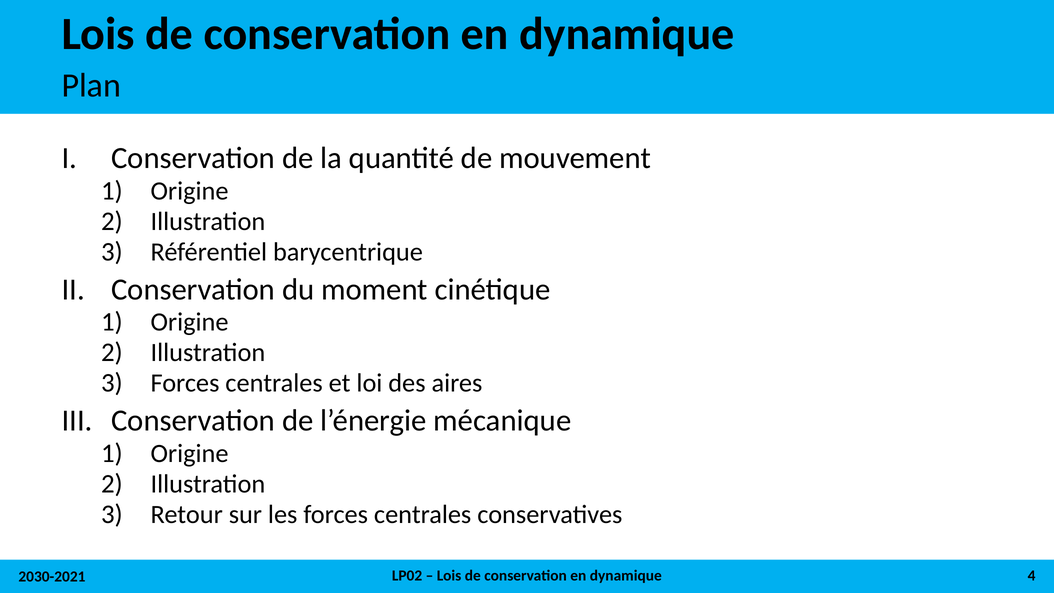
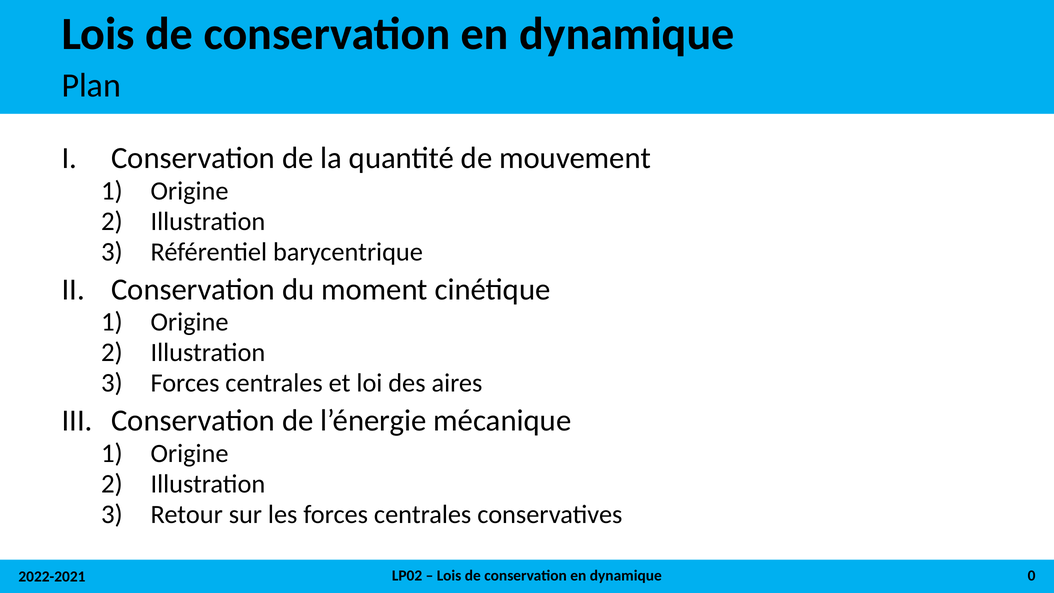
4: 4 -> 0
2030-2021: 2030-2021 -> 2022-2021
